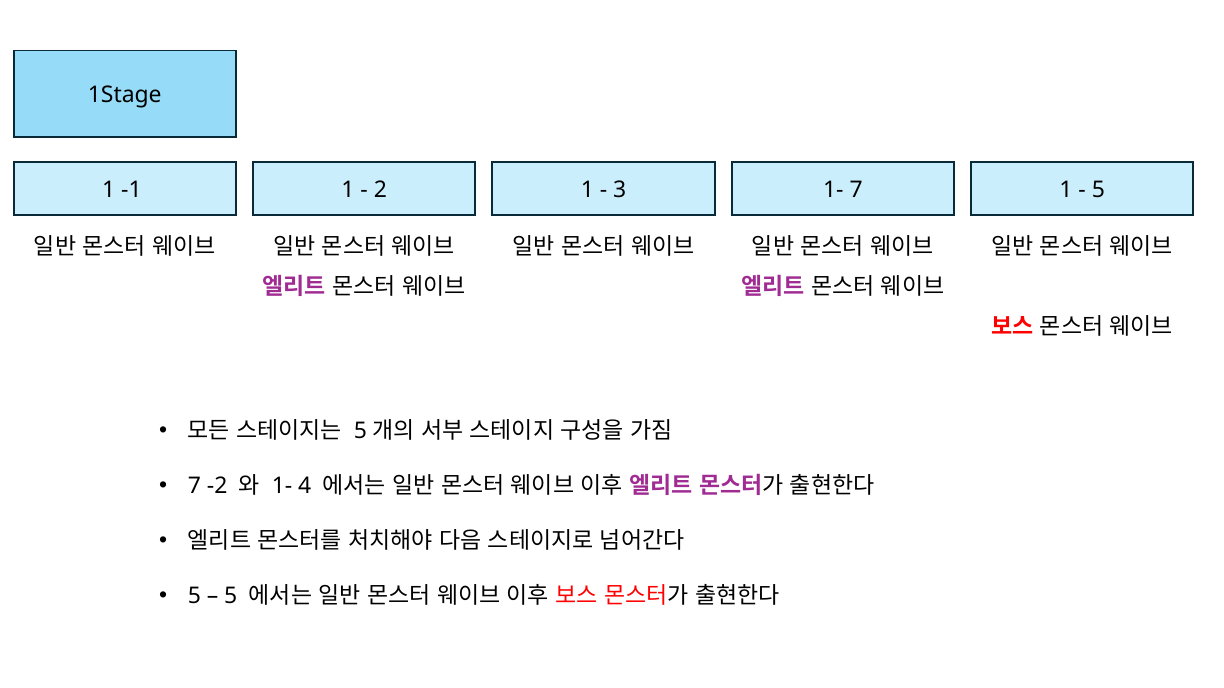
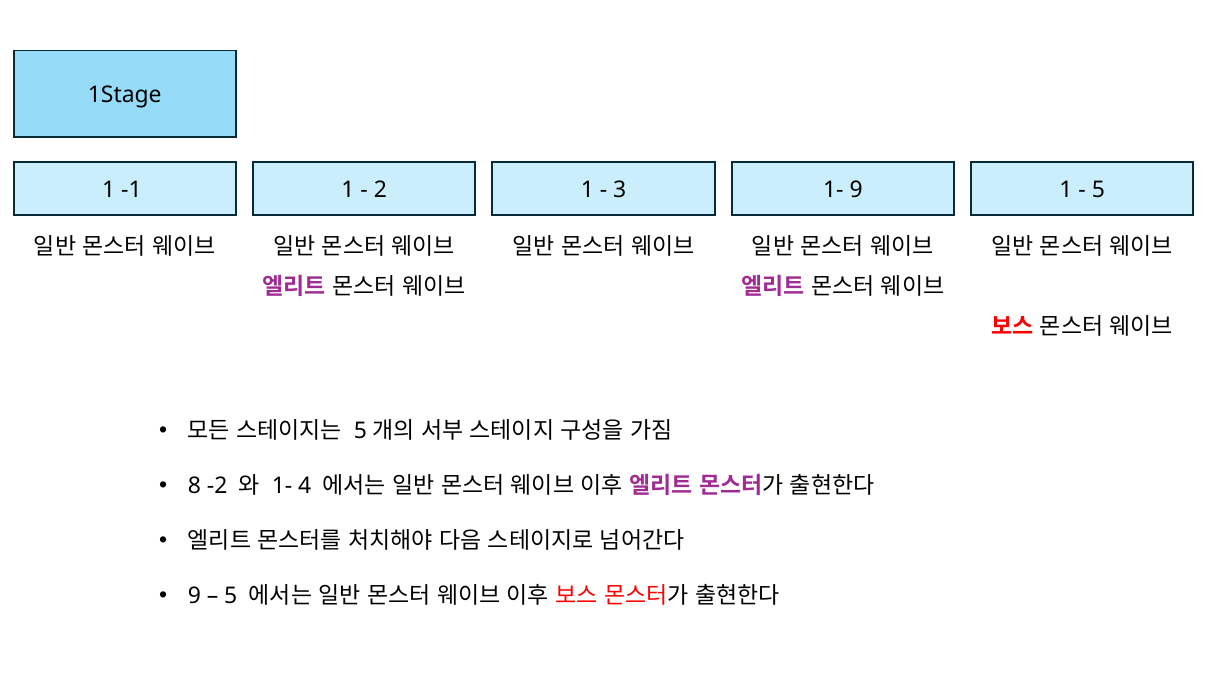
1- 7: 7 -> 9
7 at (194, 486): 7 -> 8
5 at (194, 596): 5 -> 9
